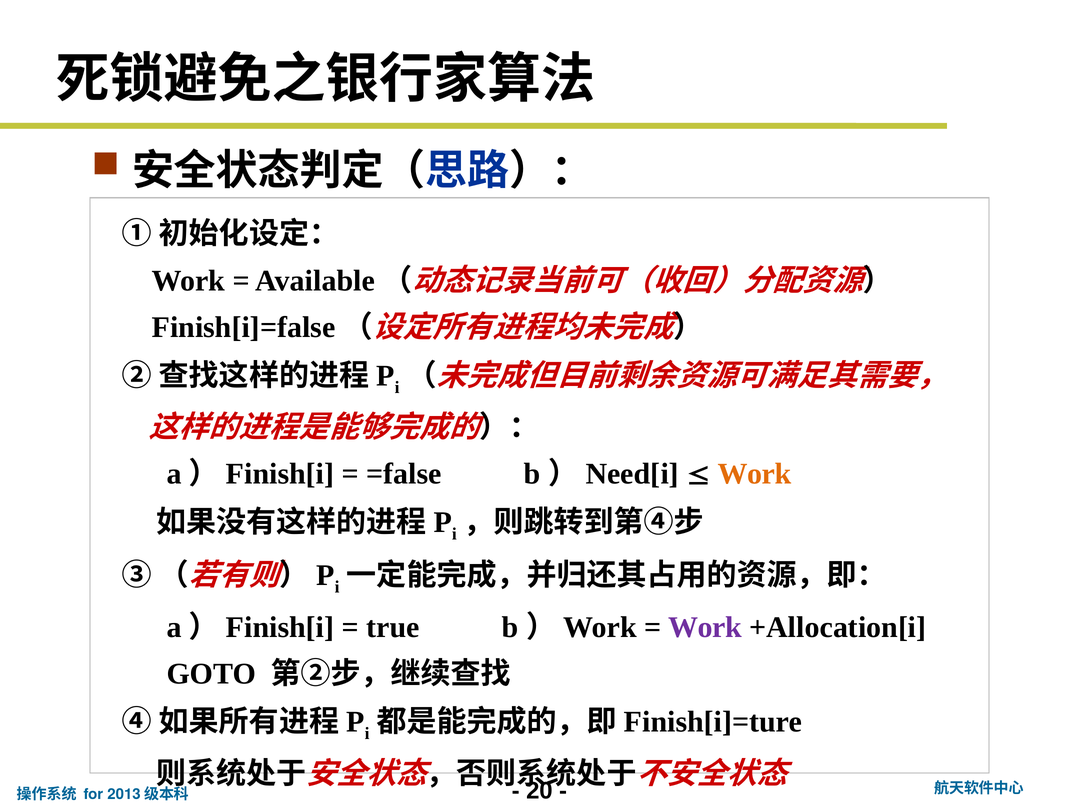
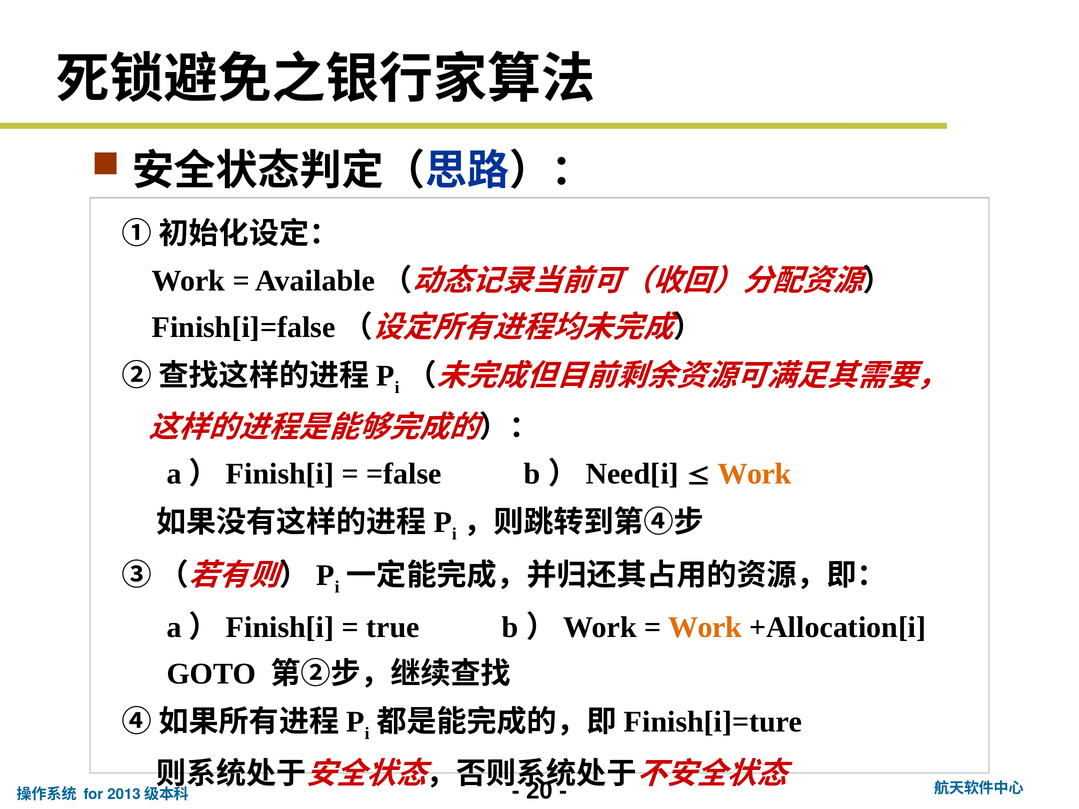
Work at (705, 627) colour: purple -> orange
